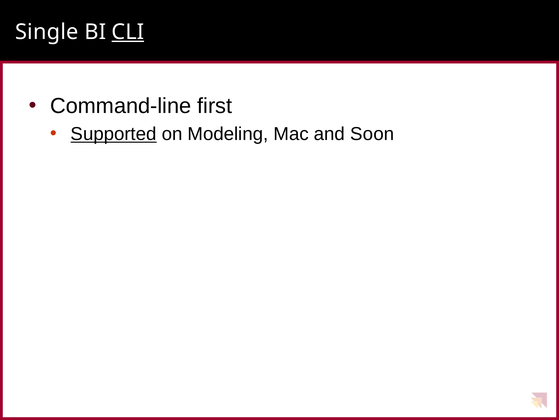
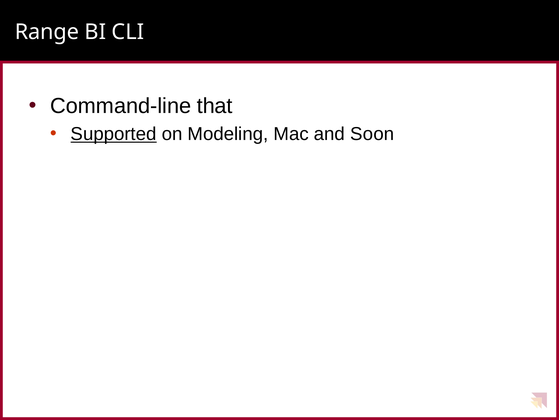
Single: Single -> Range
CLI underline: present -> none
first: first -> that
